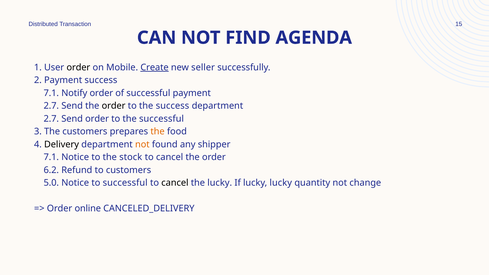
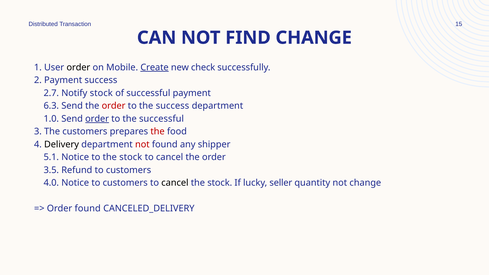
FIND AGENDA: AGENDA -> CHANGE
seller: seller -> check
7.1 at (51, 93): 7.1 -> 2.7
Notify order: order -> stock
2.7 at (51, 106): 2.7 -> 6.3
order at (114, 106) colour: black -> red
2.7 at (51, 119): 2.7 -> 1.0
order at (97, 119) underline: none -> present
the at (158, 132) colour: orange -> red
not at (142, 144) colour: orange -> red
7.1 at (51, 157): 7.1 -> 5.1
6.2: 6.2 -> 3.5
5.0: 5.0 -> 4.0
Notice to successful: successful -> customers
lucky at (220, 183): lucky -> stock
lucky lucky: lucky -> seller
Order online: online -> found
